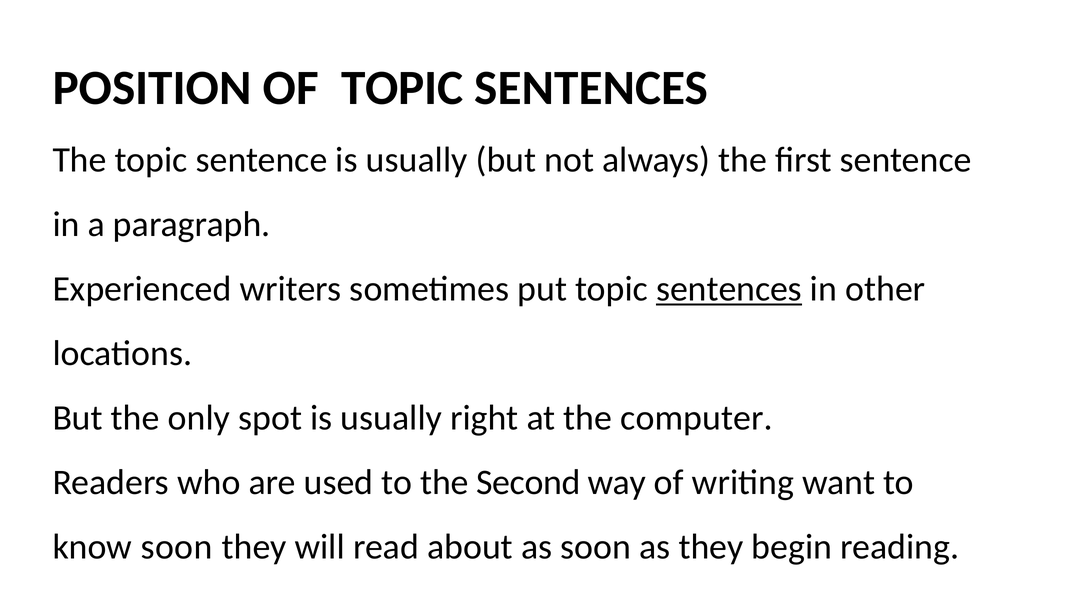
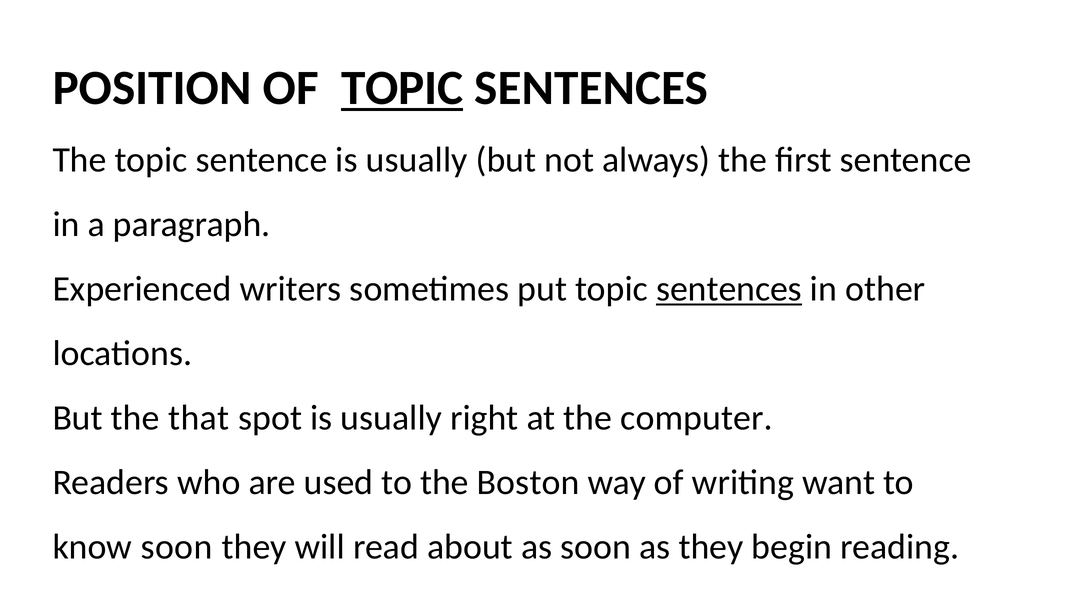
TOPIC at (402, 88) underline: none -> present
only: only -> that
Second: Second -> Boston
